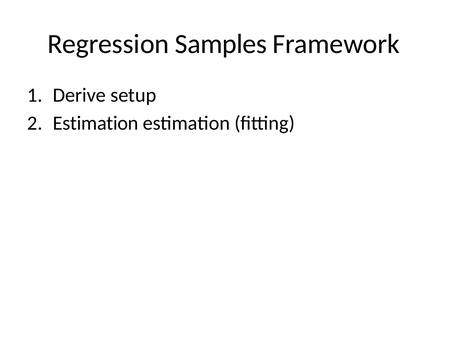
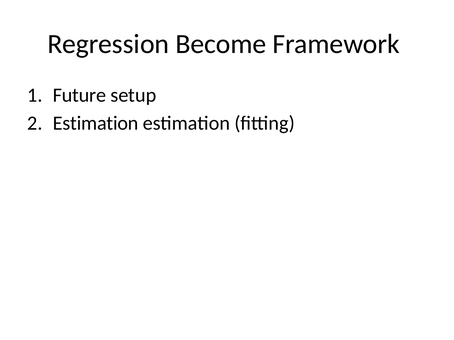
Samples: Samples -> Become
Derive: Derive -> Future
